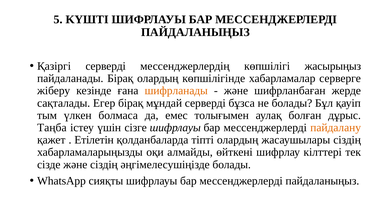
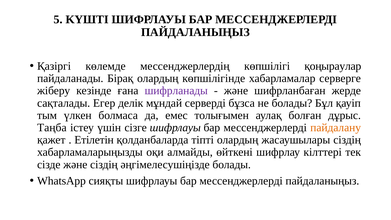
Қазіргі серверді: серверді -> көлемде
жасырыңыз: жасырыңыз -> қоңыраулар
шифрланады colour: orange -> purple
Егер бірақ: бірақ -> делік
